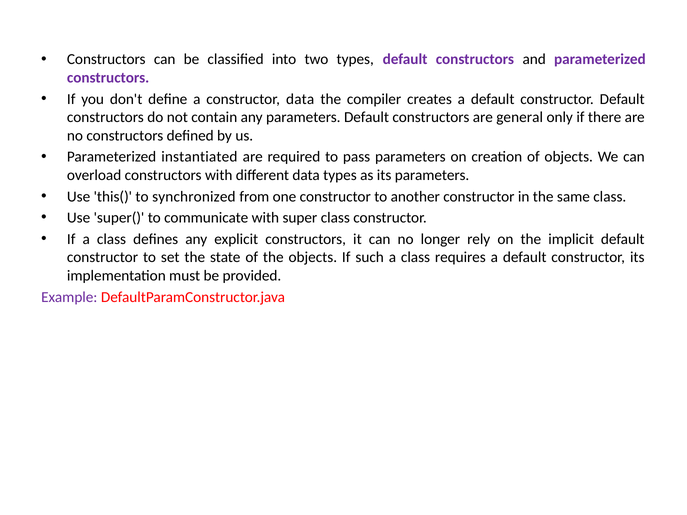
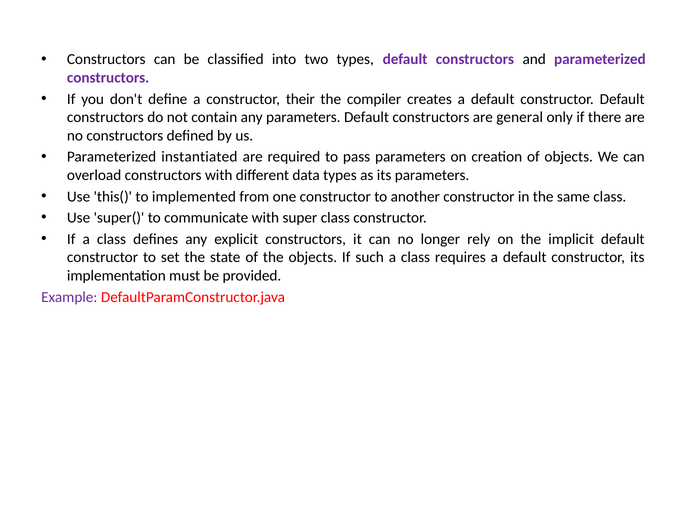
constructor data: data -> their
synchronized: synchronized -> implemented
